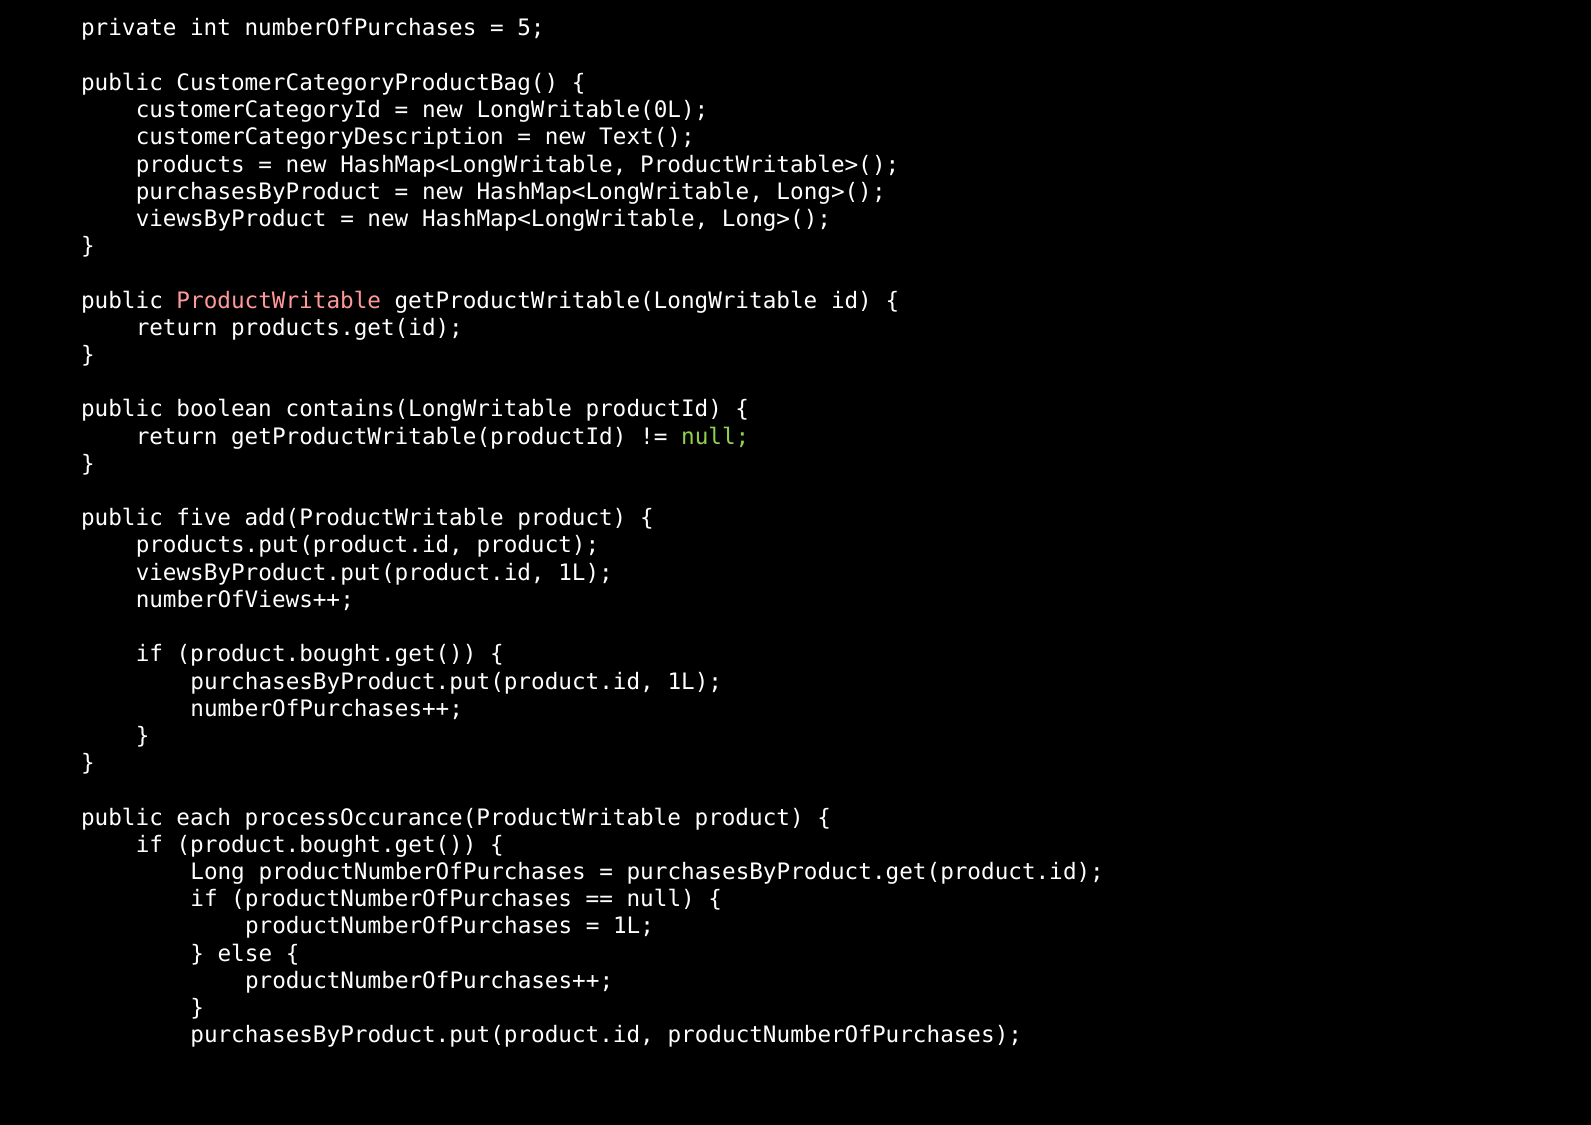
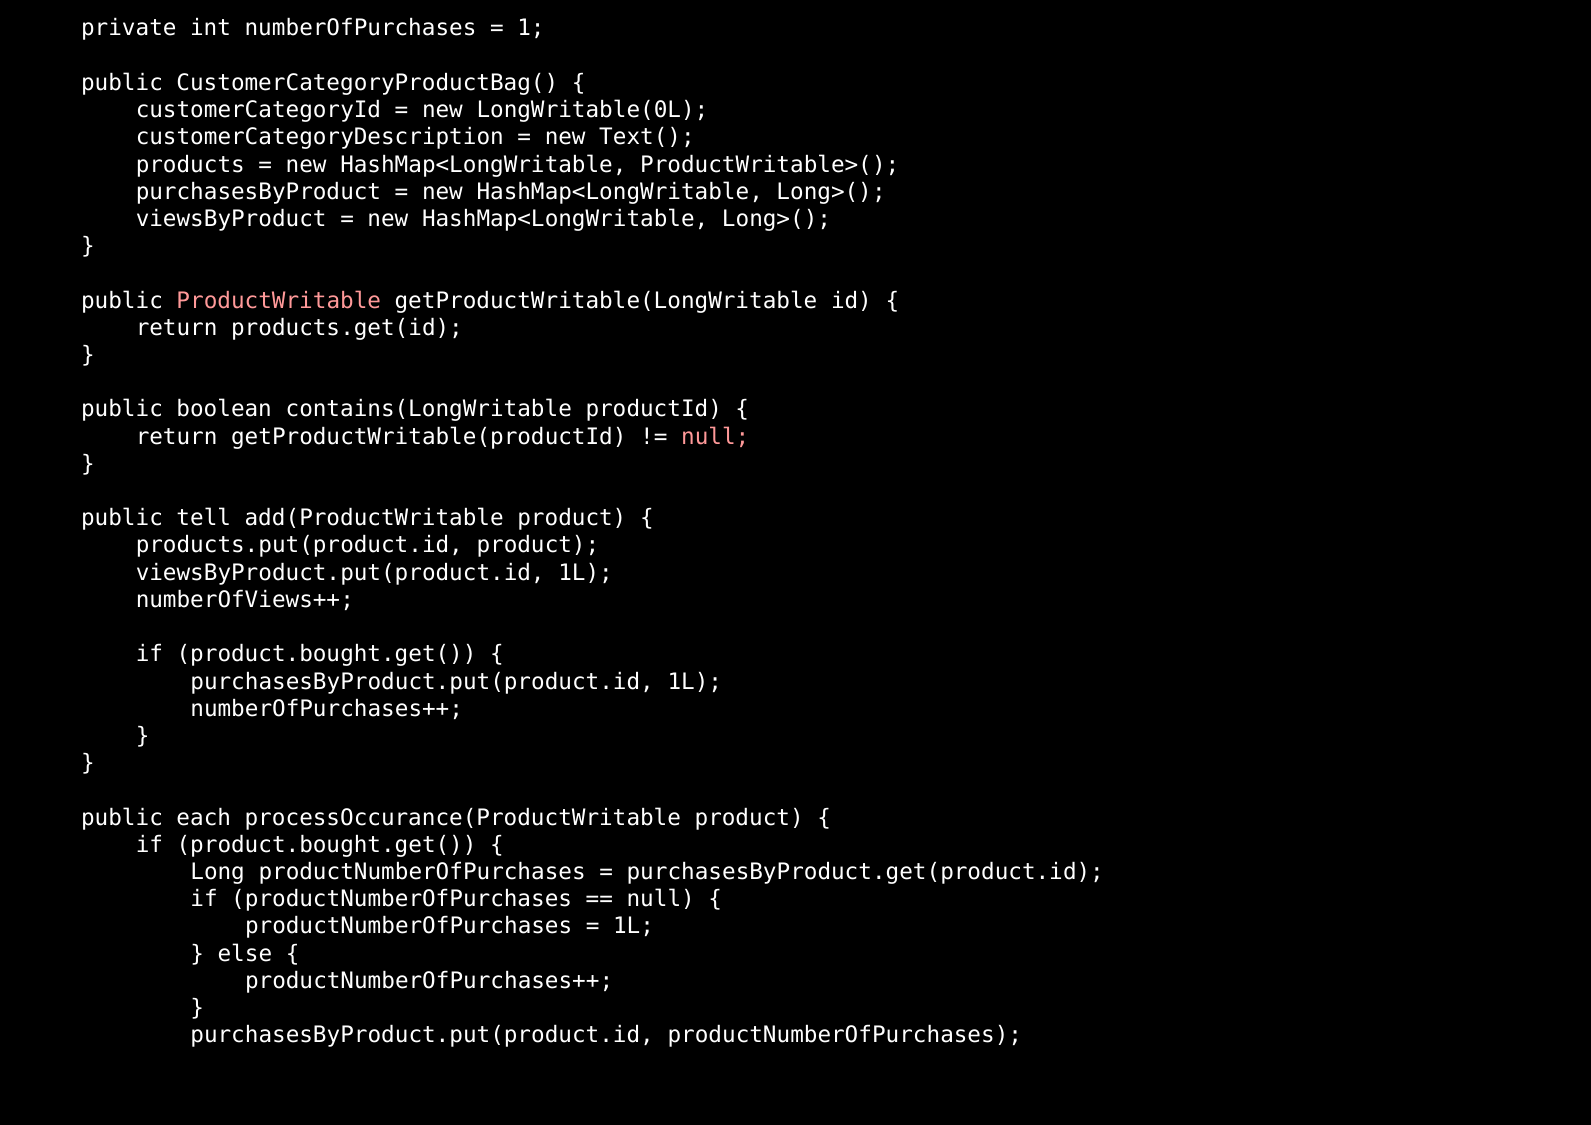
5: 5 -> 1
null at (715, 437) colour: light green -> pink
five: five -> tell
